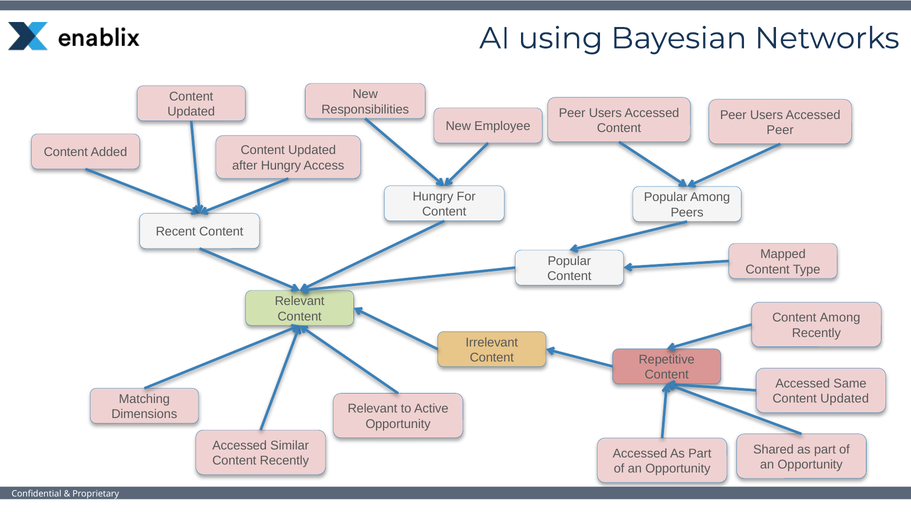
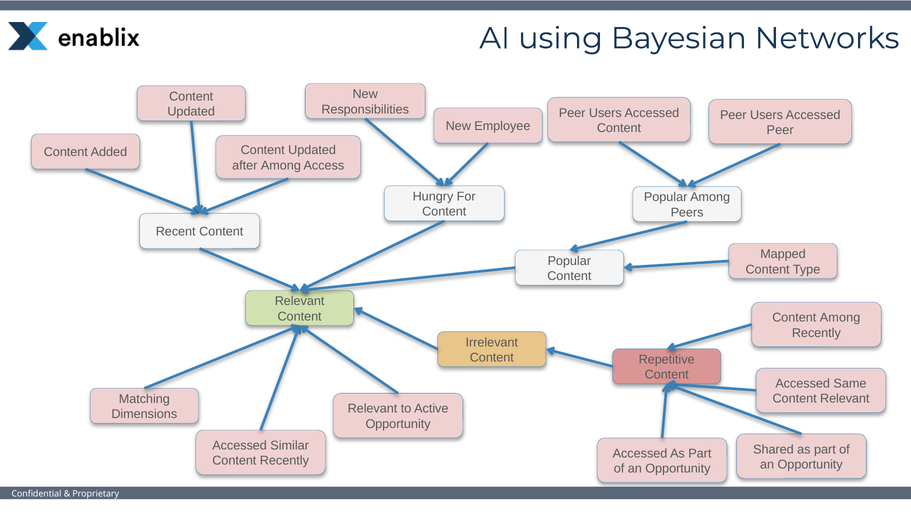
after Hungry: Hungry -> Among
Updated at (845, 399): Updated -> Relevant
